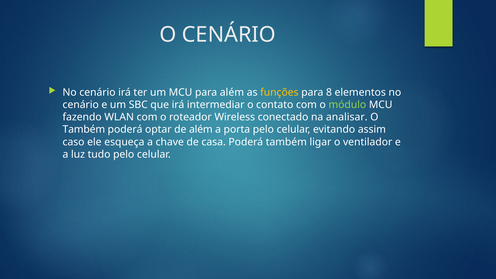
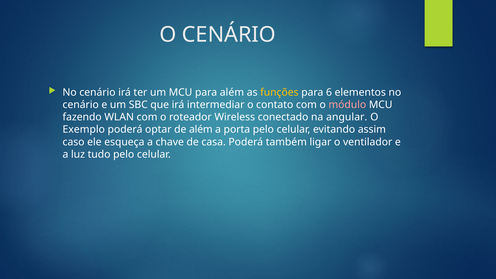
8: 8 -> 6
módulo colour: light green -> pink
analisar: analisar -> angular
Também at (84, 130): Também -> Exemplo
